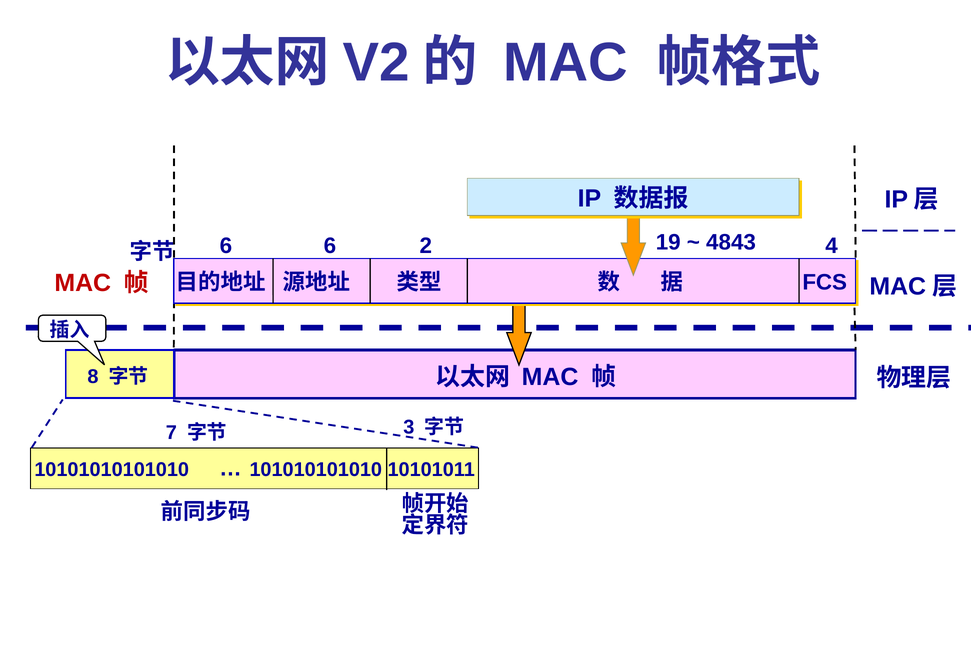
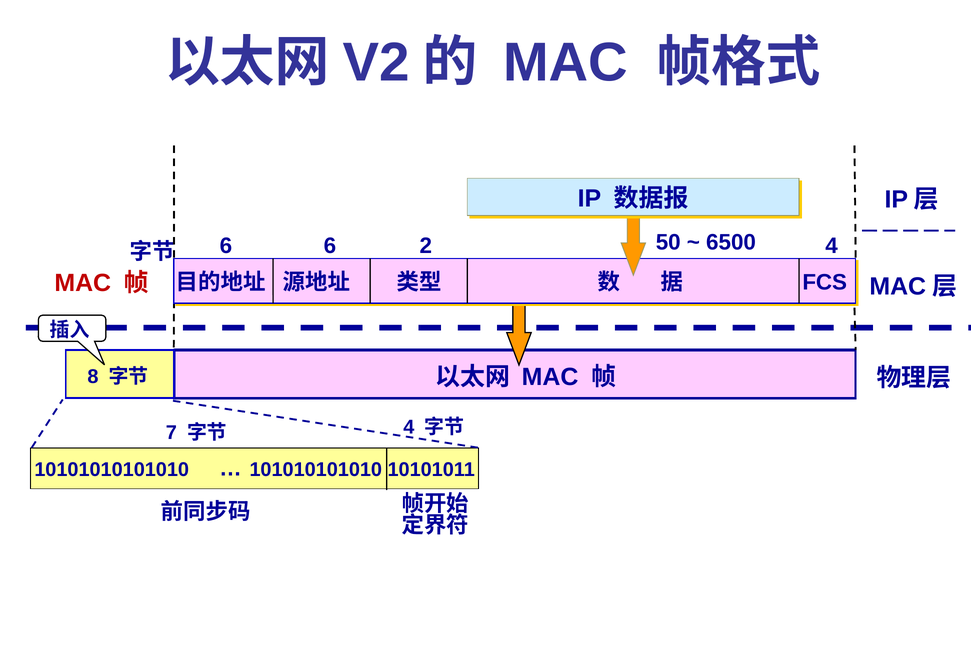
19: 19 -> 50
4843: 4843 -> 6500
3 at (409, 427): 3 -> 4
